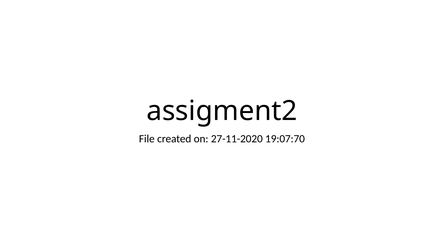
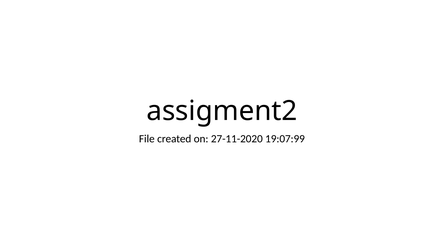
19:07:70: 19:07:70 -> 19:07:99
